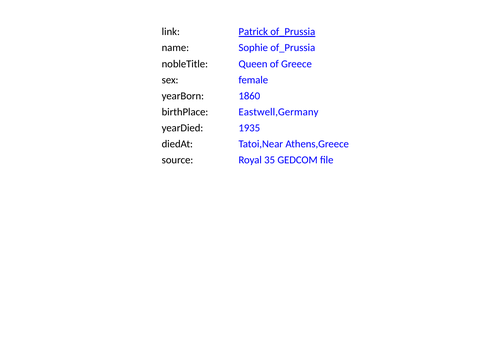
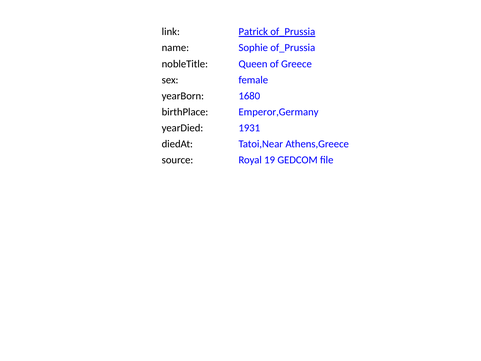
1860: 1860 -> 1680
Eastwell,Germany: Eastwell,Germany -> Emperor,Germany
1935: 1935 -> 1931
35: 35 -> 19
